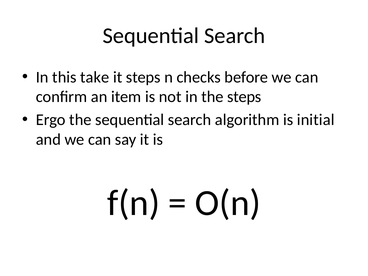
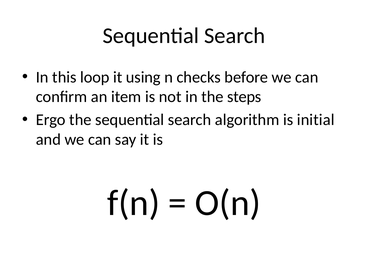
take: take -> loop
it steps: steps -> using
